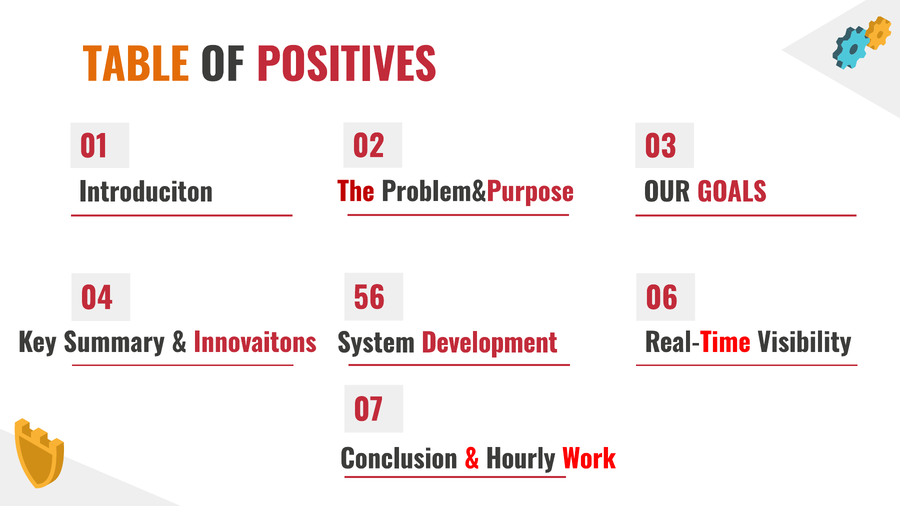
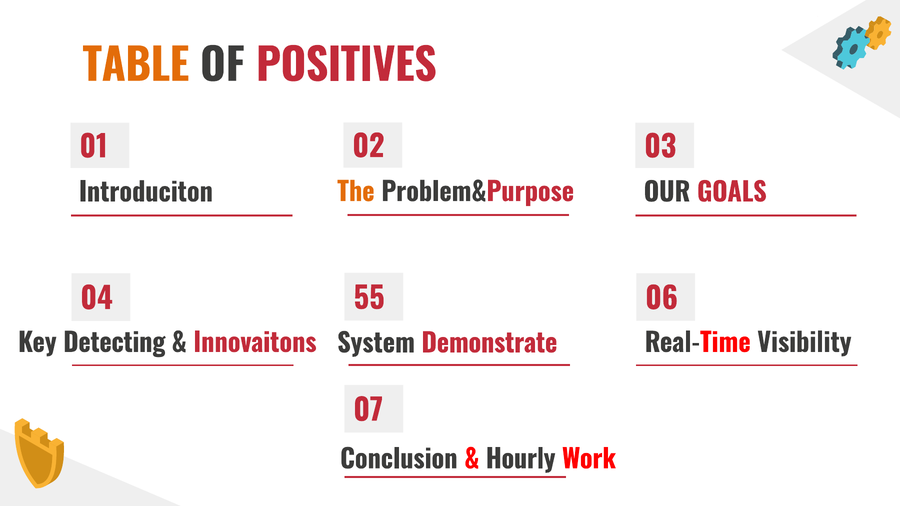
The colour: red -> orange
56: 56 -> 55
Summary: Summary -> Detecting
Development: Development -> Demonstrate
